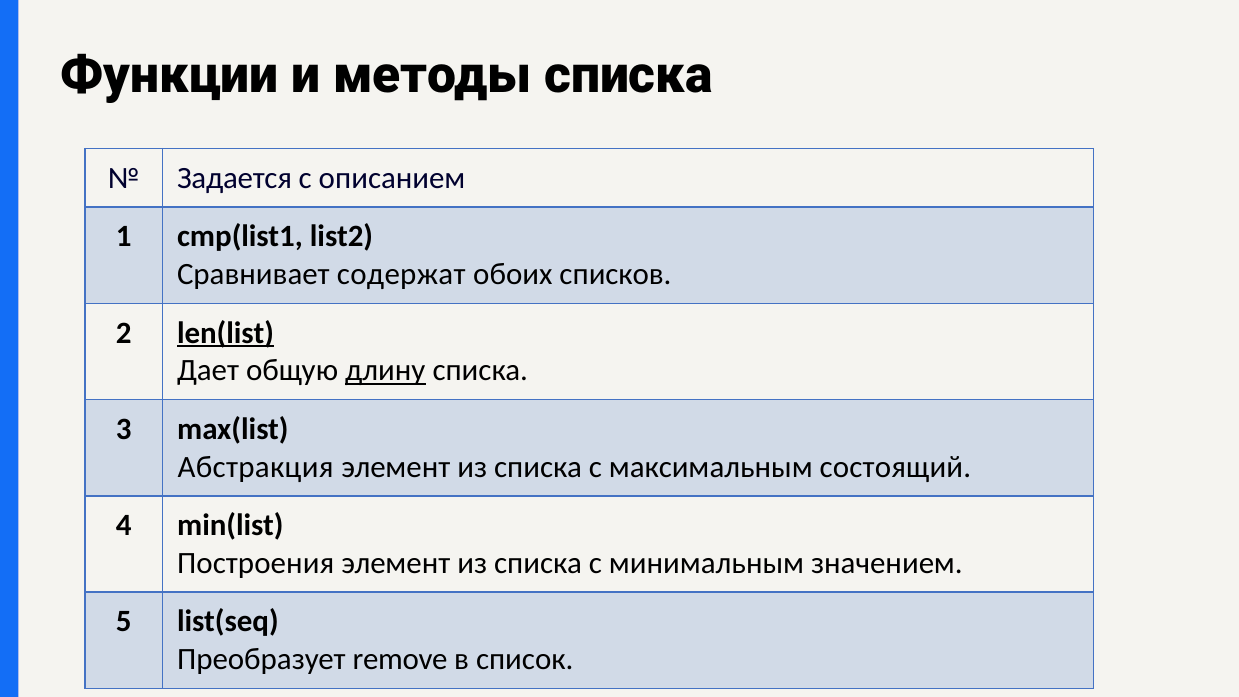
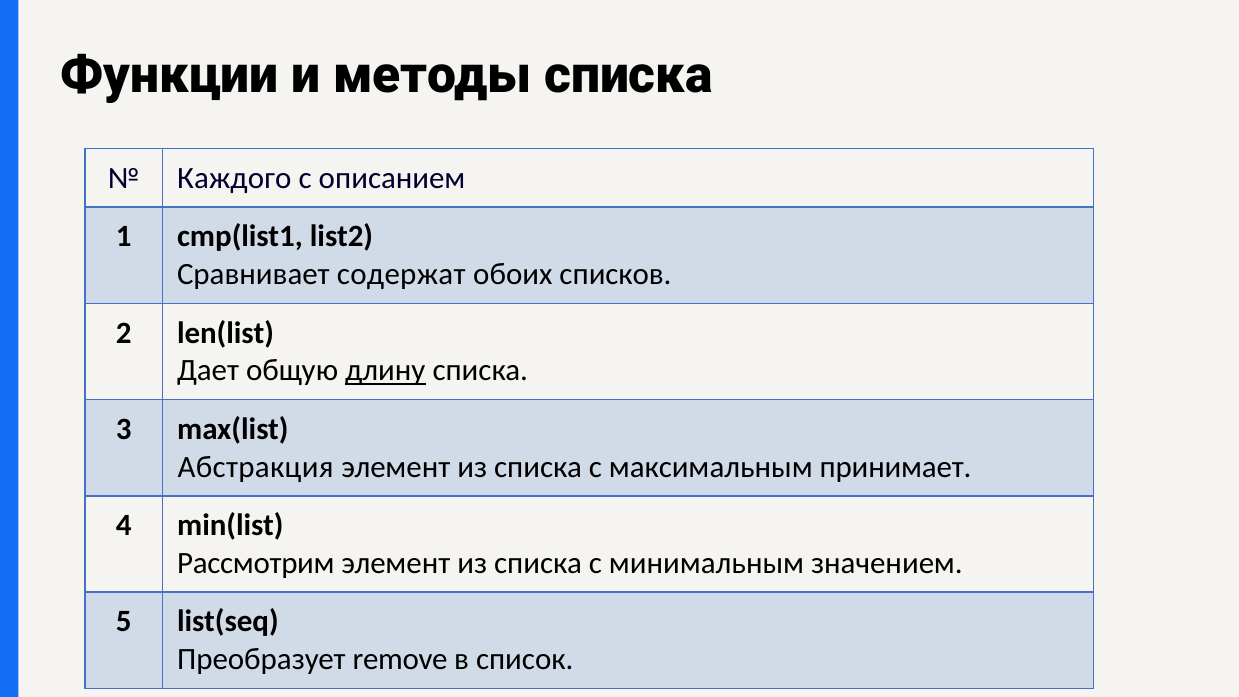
Задается: Задается -> Каждого
len(list underline: present -> none
состоящий: состоящий -> принимает
Построения: Построения -> Рассмотрим
